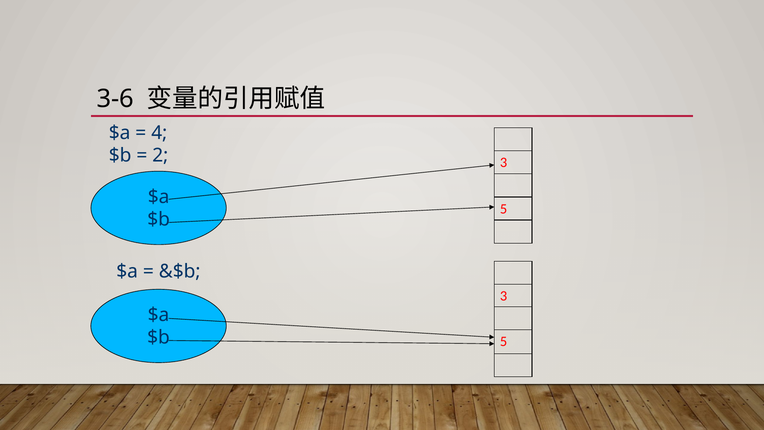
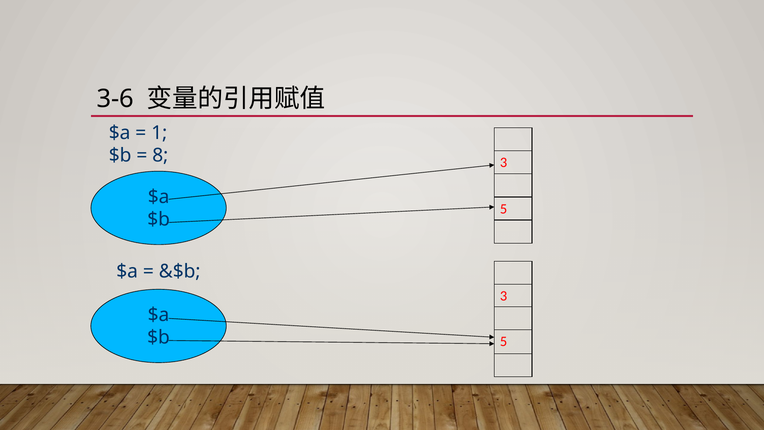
4: 4 -> 1
2: 2 -> 8
